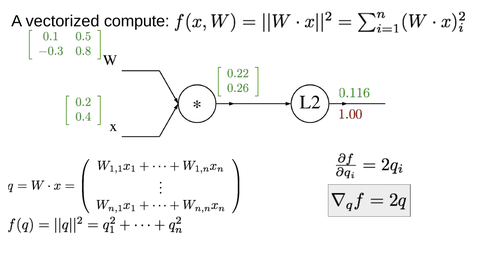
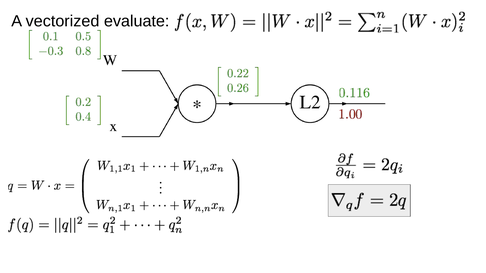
compute: compute -> evaluate
